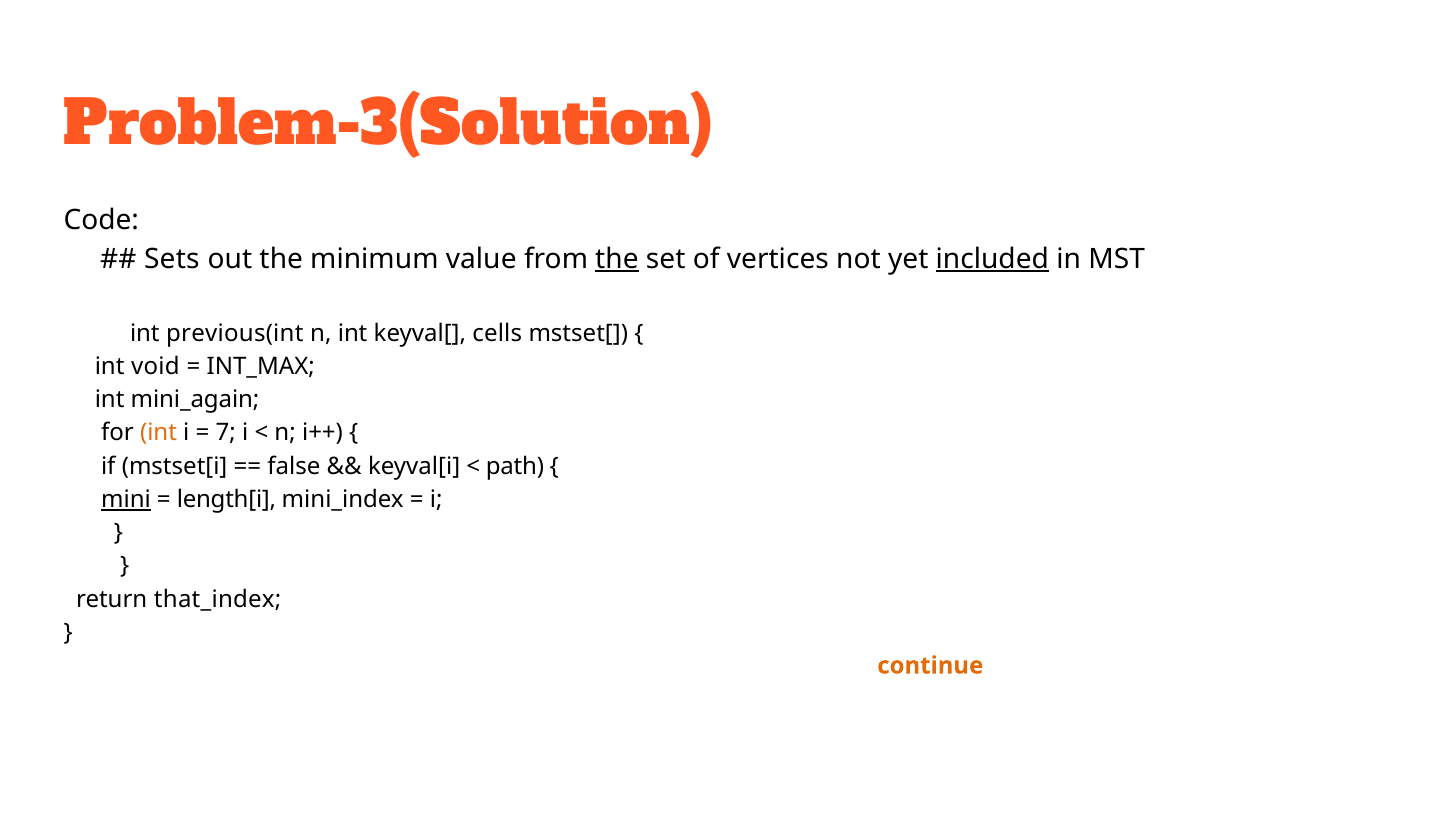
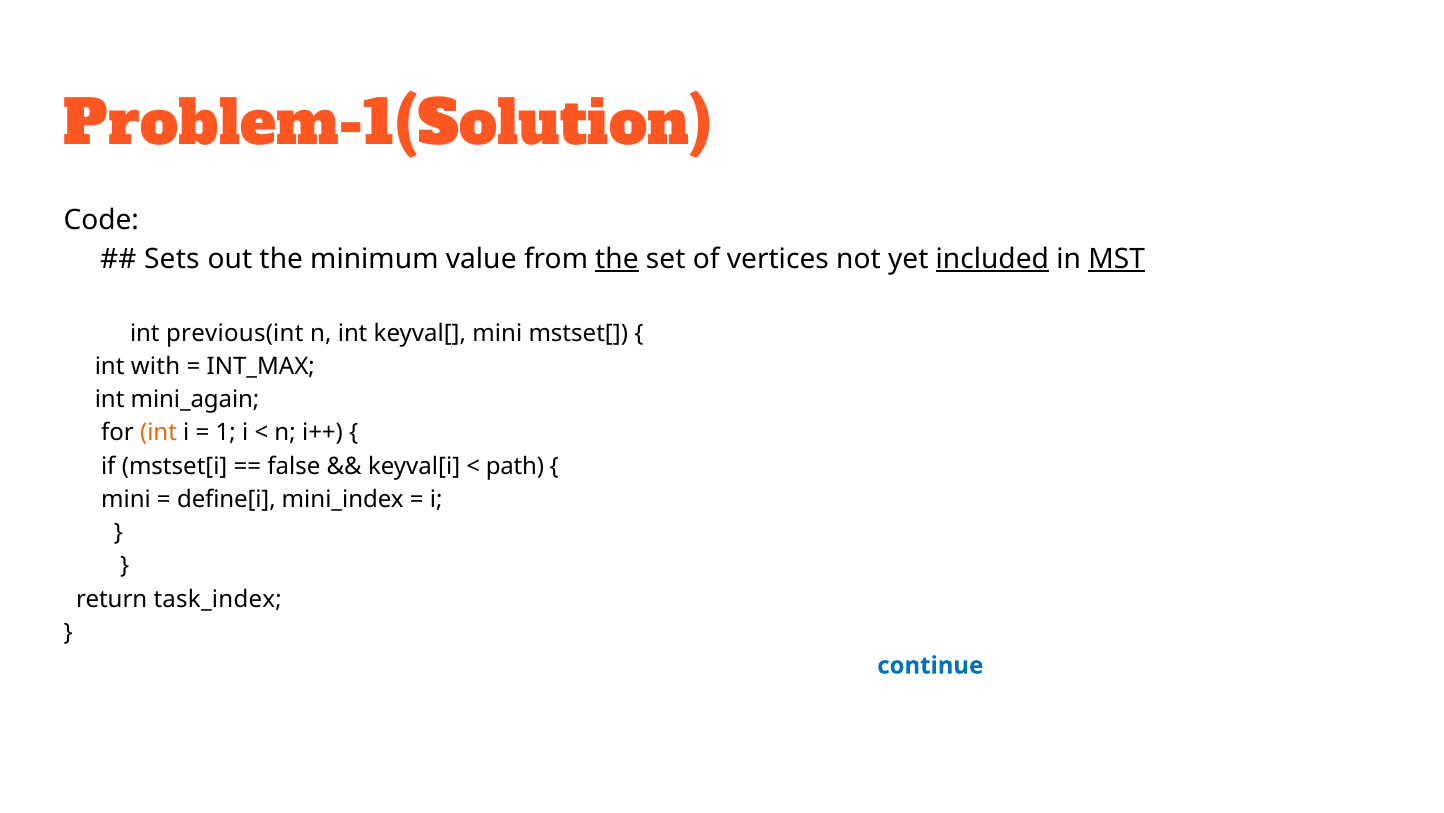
Problem-3(Solution: Problem-3(Solution -> Problem-1(Solution
MST underline: none -> present
keyval[ cells: cells -> mini
void: void -> with
7: 7 -> 1
mini at (126, 499) underline: present -> none
length[i: length[i -> define[i
that_index: that_index -> task_index
continue colour: orange -> blue
